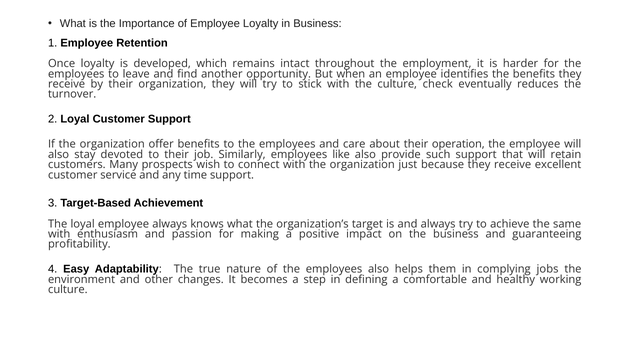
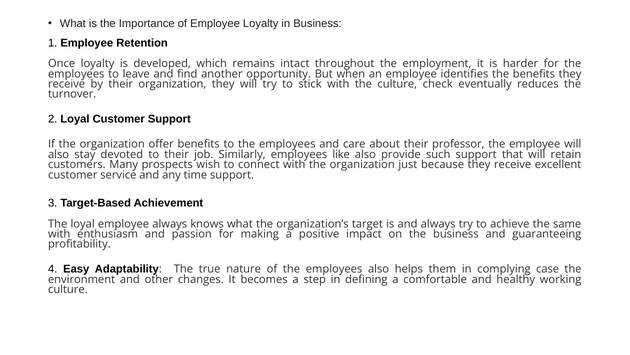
operation: operation -> professor
jobs: jobs -> case
